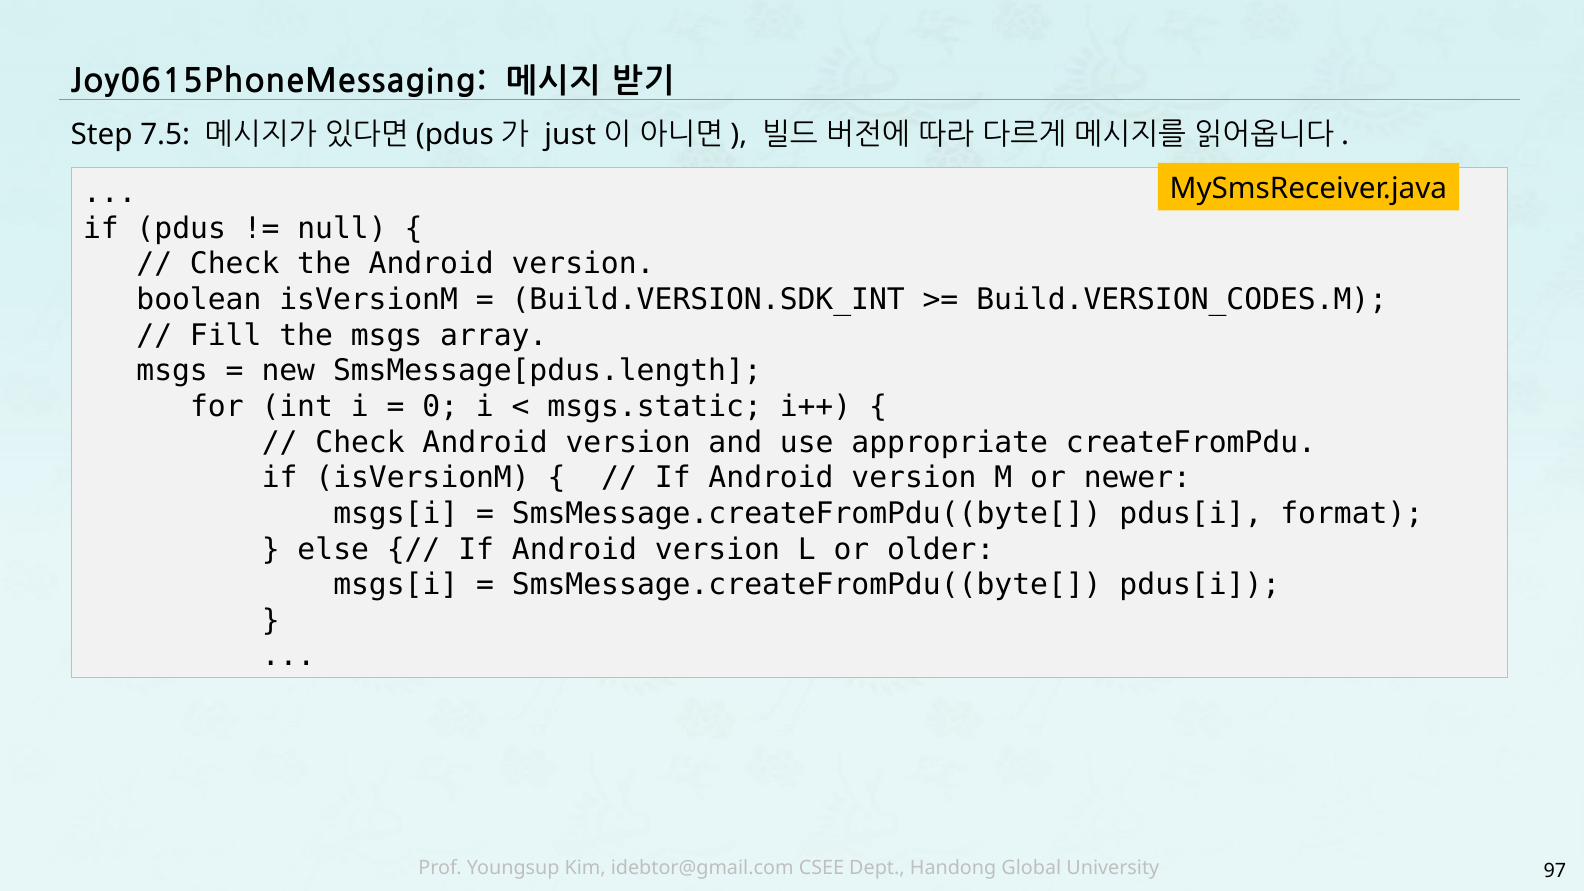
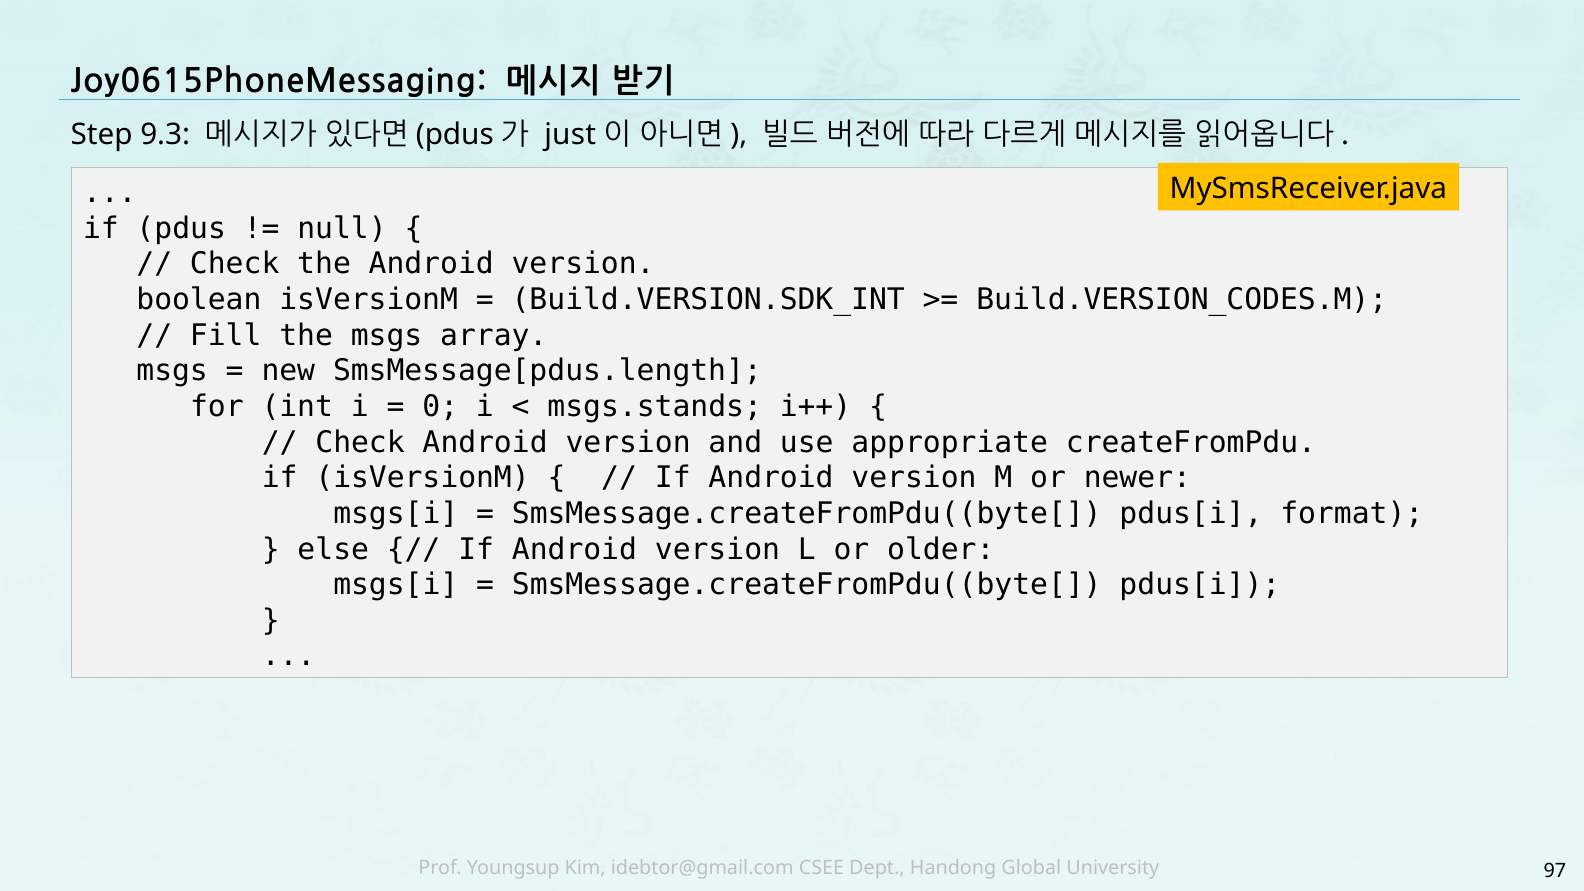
7.5: 7.5 -> 9.3
msgs.static: msgs.static -> msgs.stands
